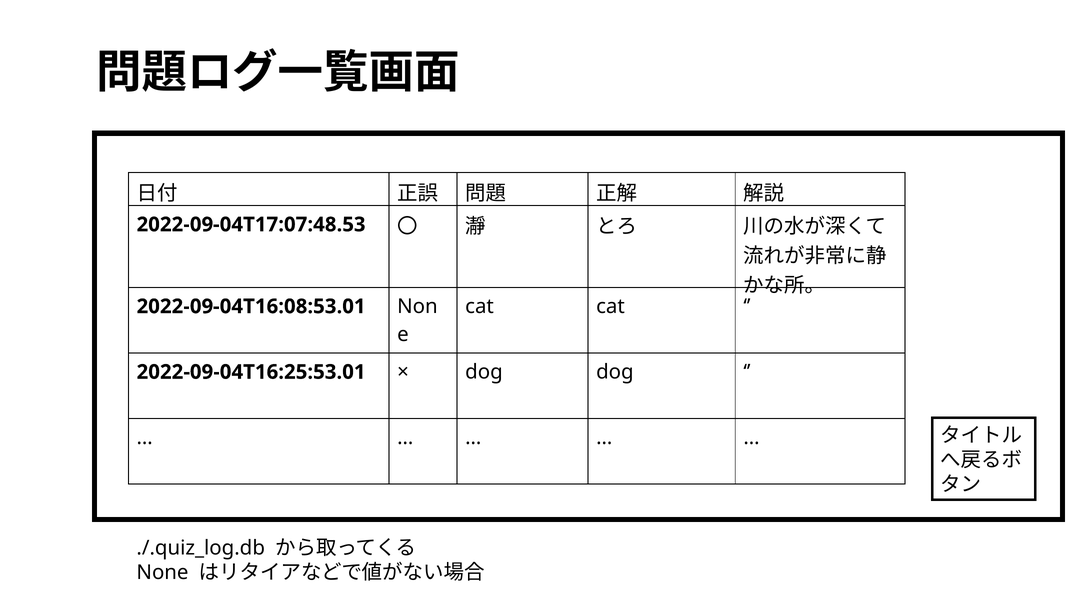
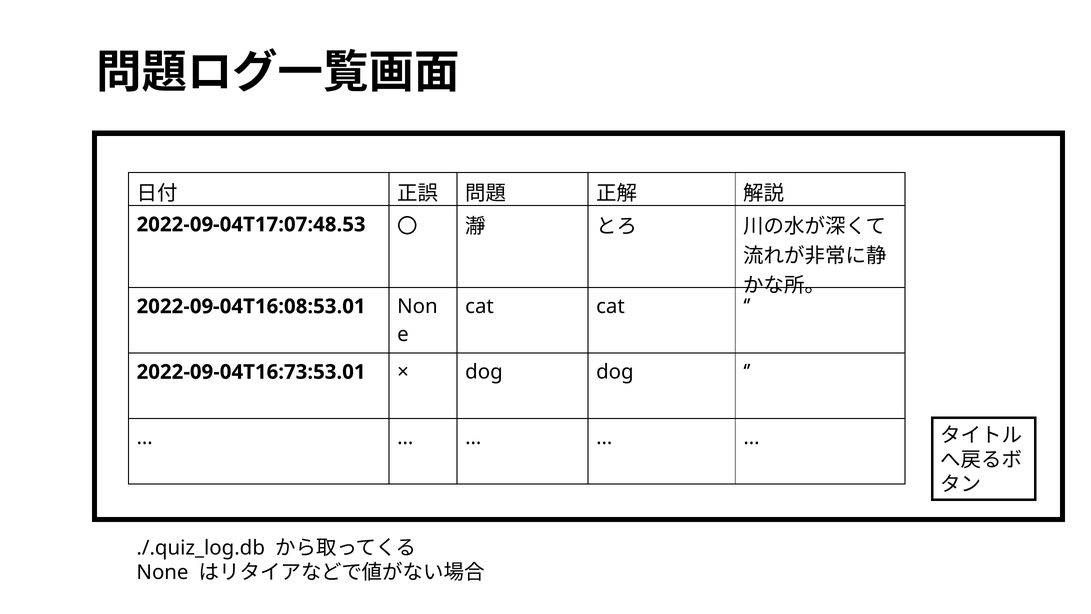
2022-09-04T16:25:53.01: 2022-09-04T16:25:53.01 -> 2022-09-04T16:73:53.01
